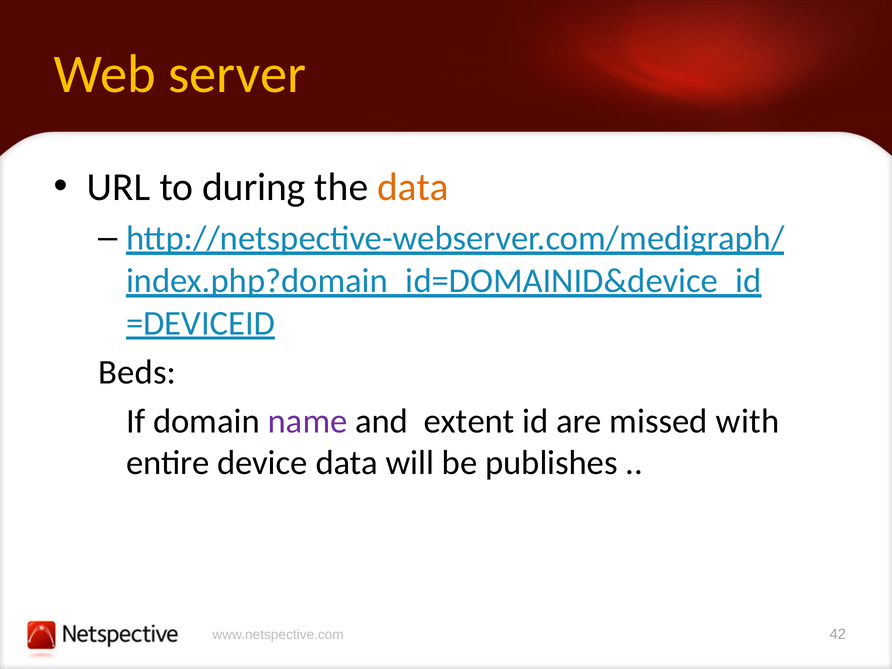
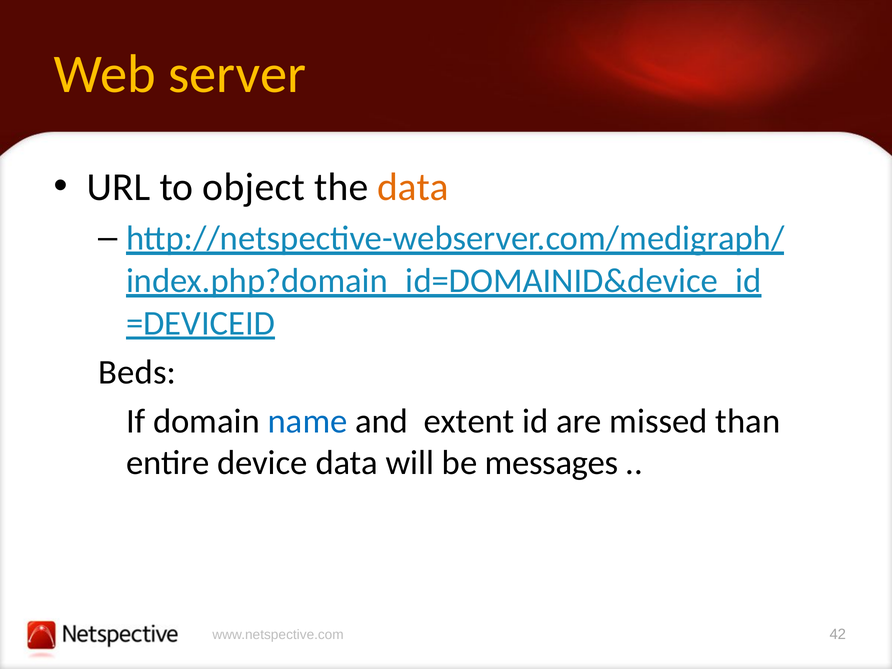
during: during -> object
name colour: purple -> blue
with: with -> than
publishes: publishes -> messages
